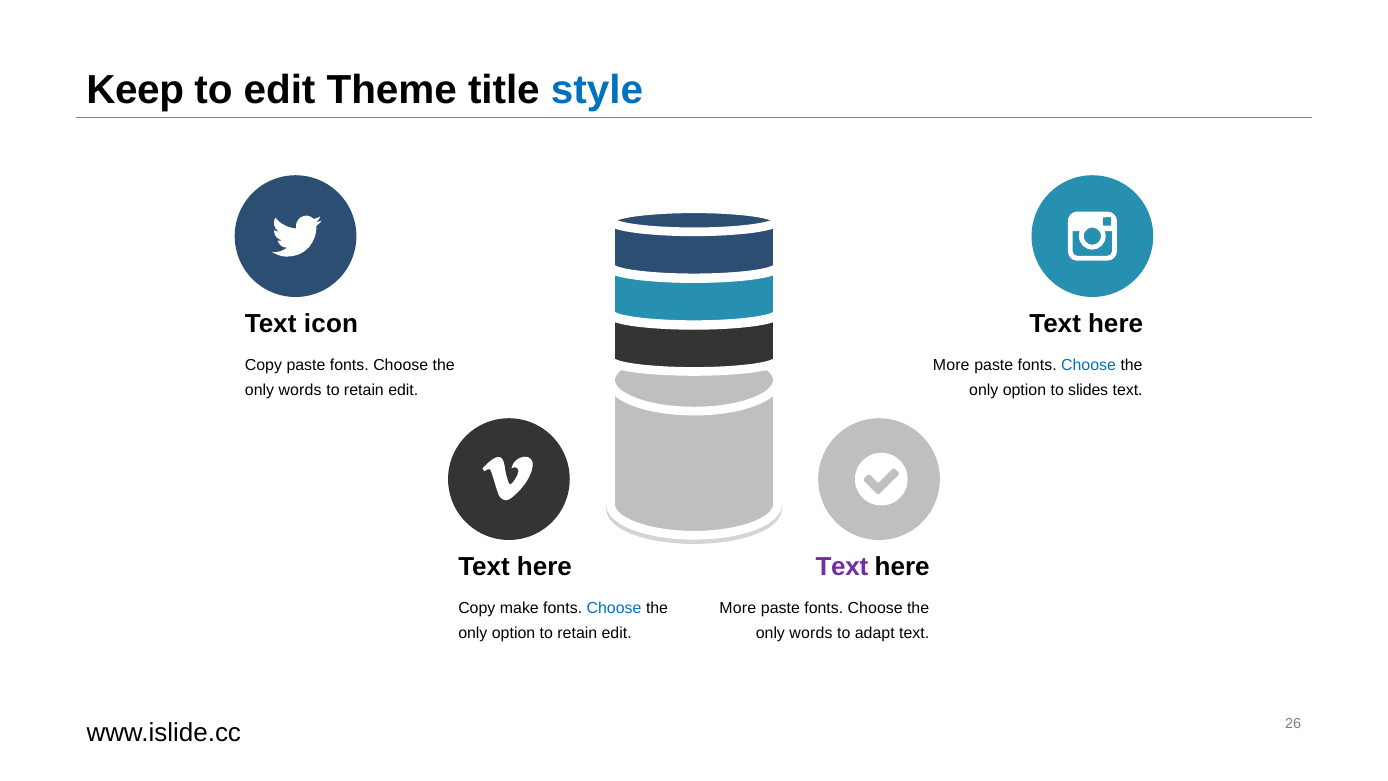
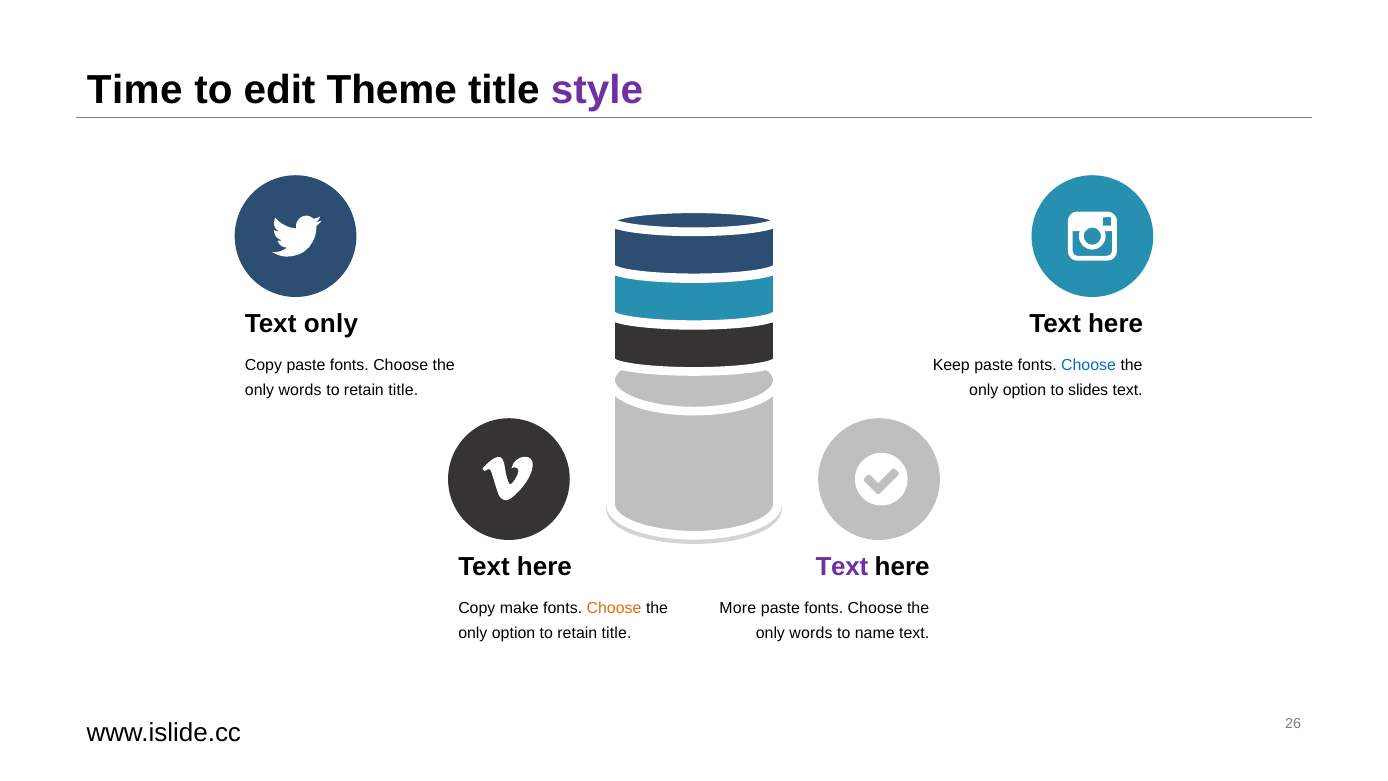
Keep: Keep -> Time
style colour: blue -> purple
Text icon: icon -> only
More at (951, 365): More -> Keep
edit at (403, 390): edit -> title
Choose at (614, 608) colour: blue -> orange
option to retain edit: edit -> title
adapt: adapt -> name
